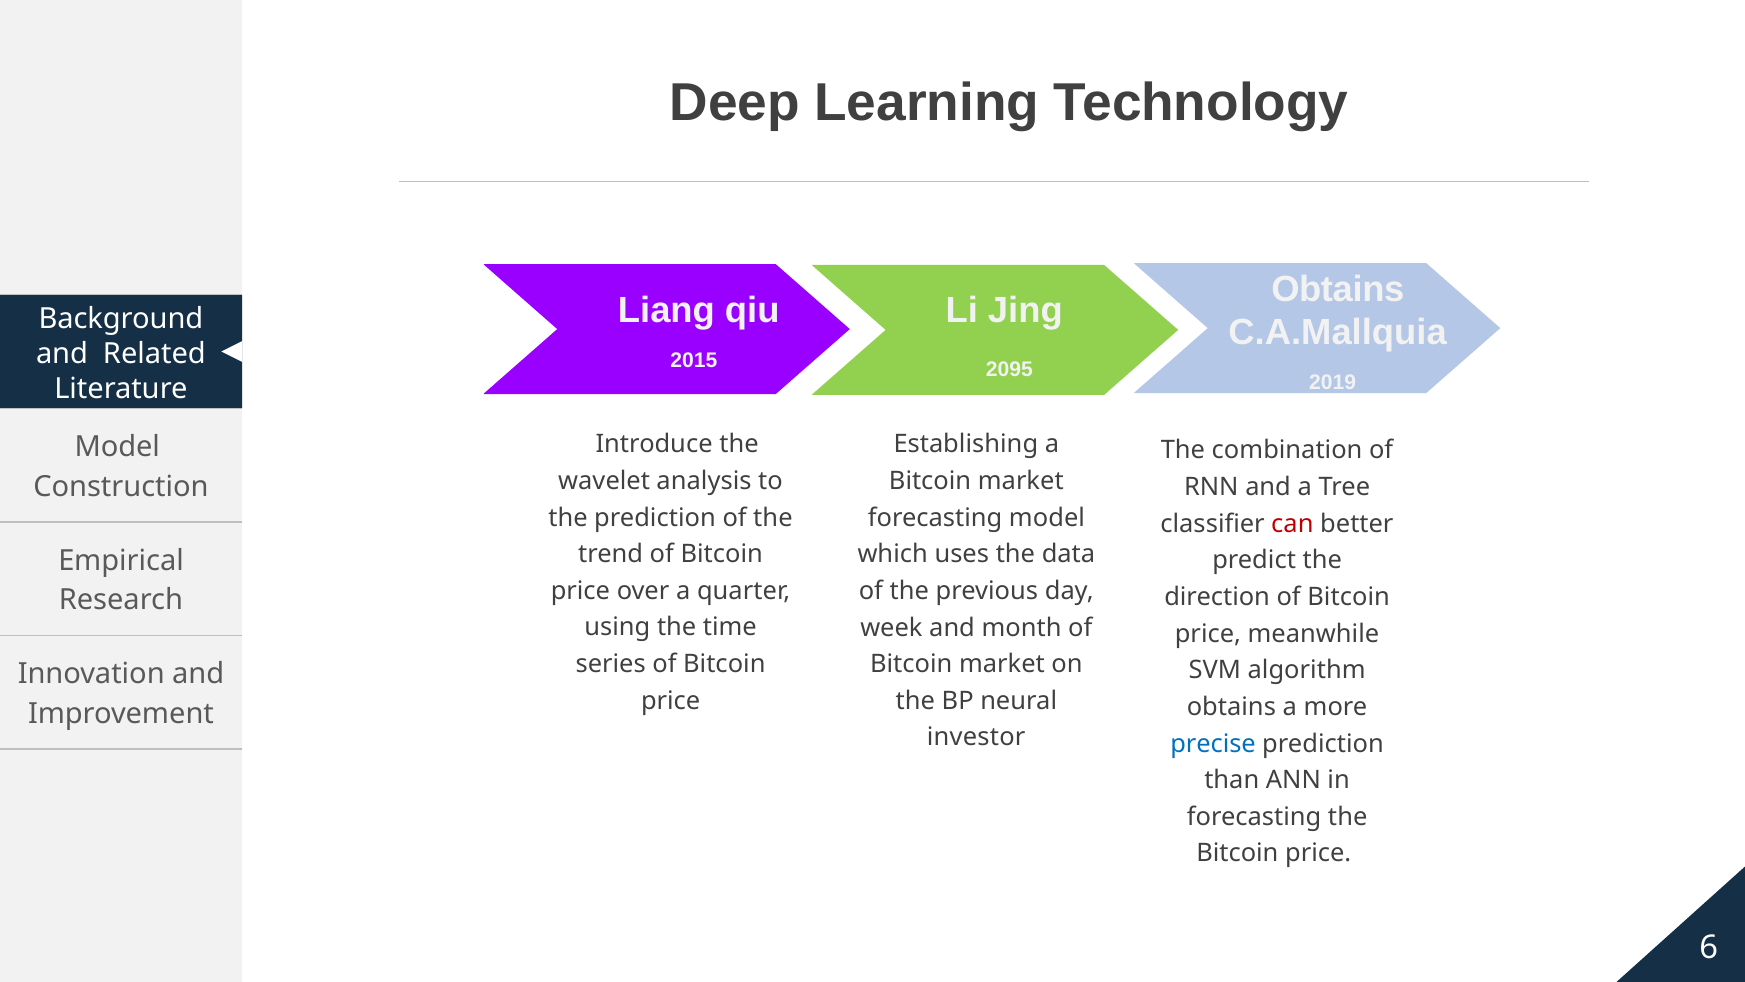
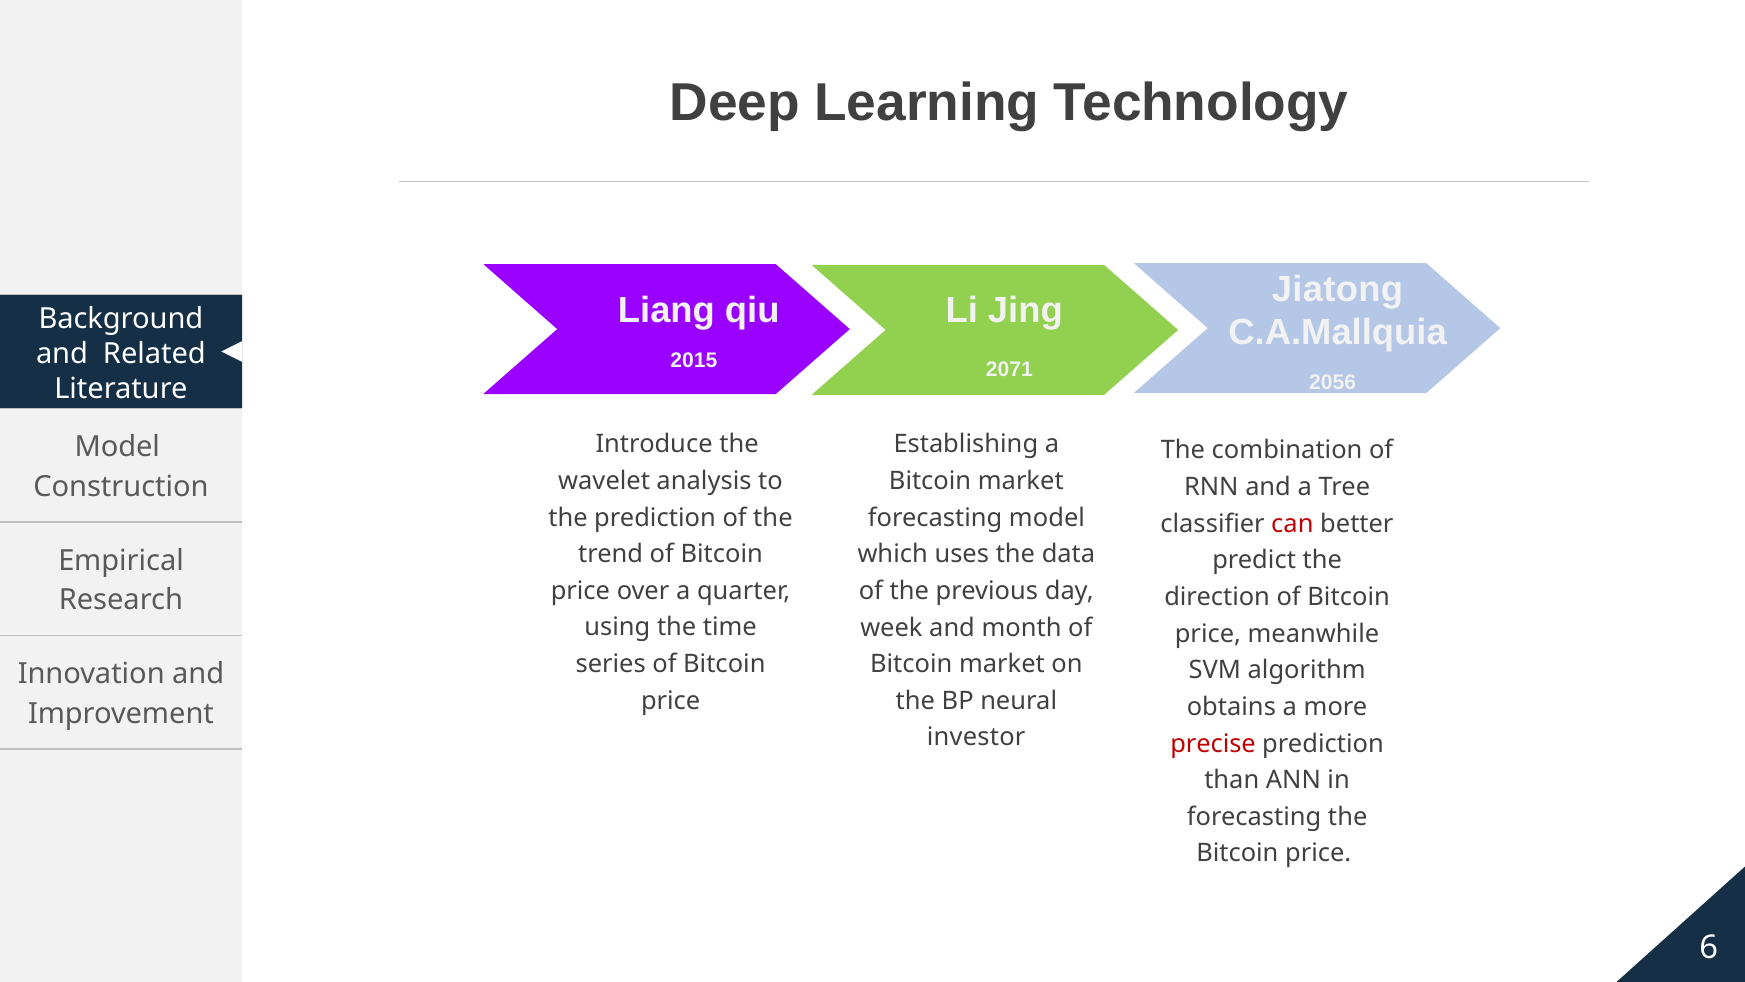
Obtains at (1338, 289): Obtains -> Jiatong
2095: 2095 -> 2071
2019: 2019 -> 2056
precise colour: blue -> red
